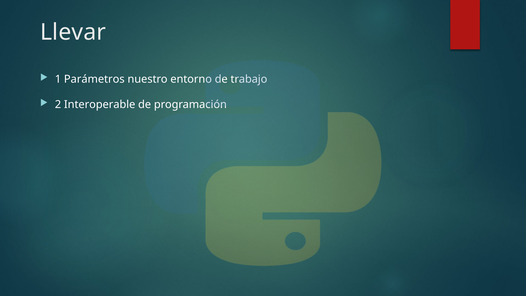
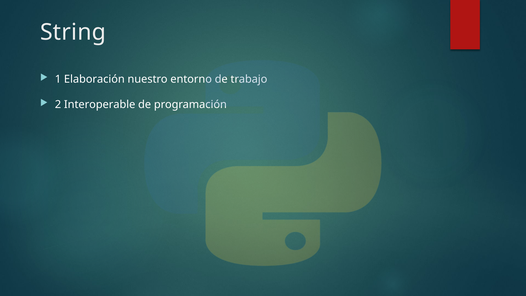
Llevar: Llevar -> String
Parámetros: Parámetros -> Elaboración
